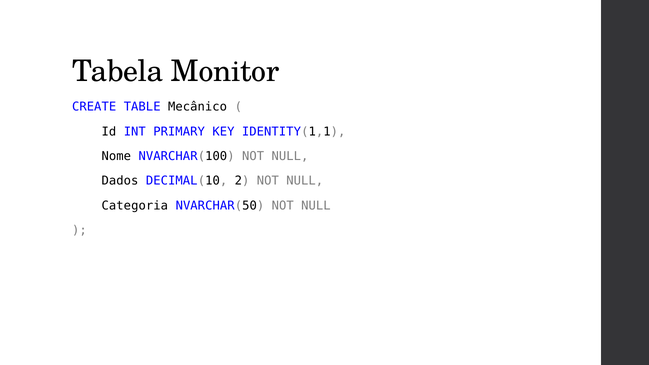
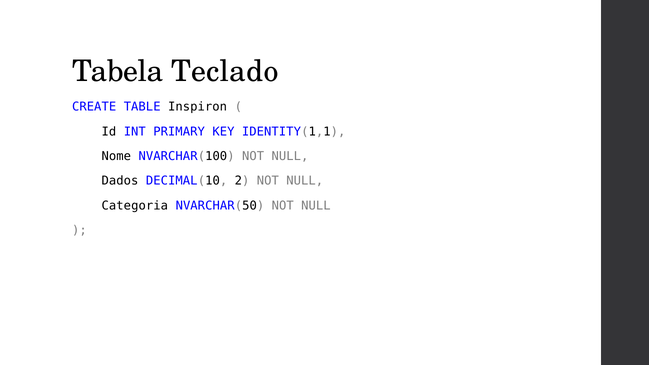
Monitor: Monitor -> Teclado
Mecânico: Mecânico -> Inspiron
